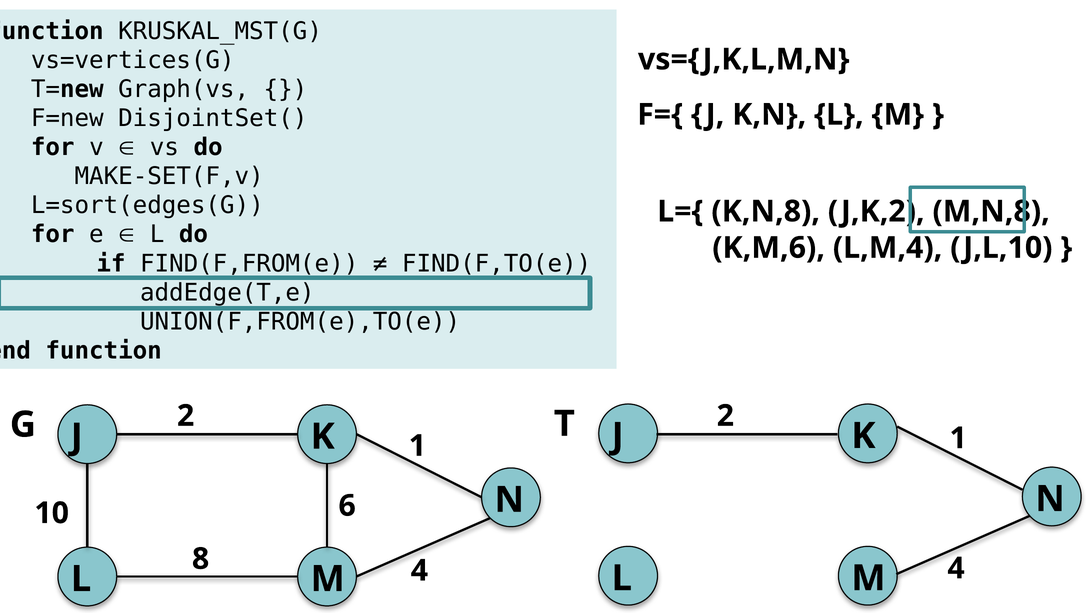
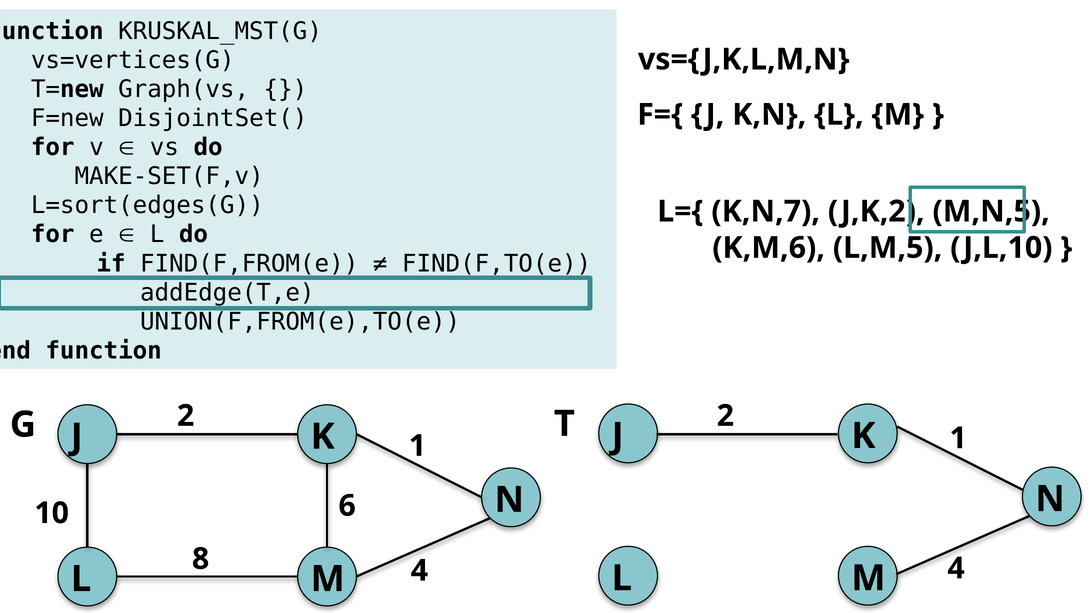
K,N,8: K,N,8 -> K,N,7
M,N,8: M,N,8 -> M,N,5
L,M,4: L,M,4 -> L,M,5
